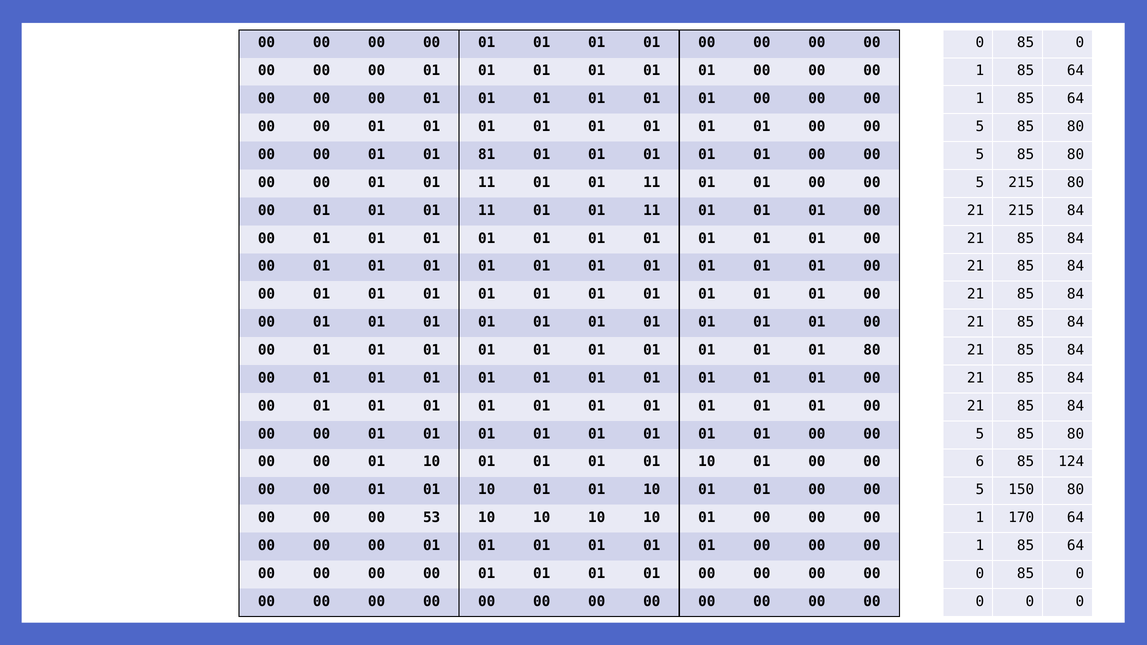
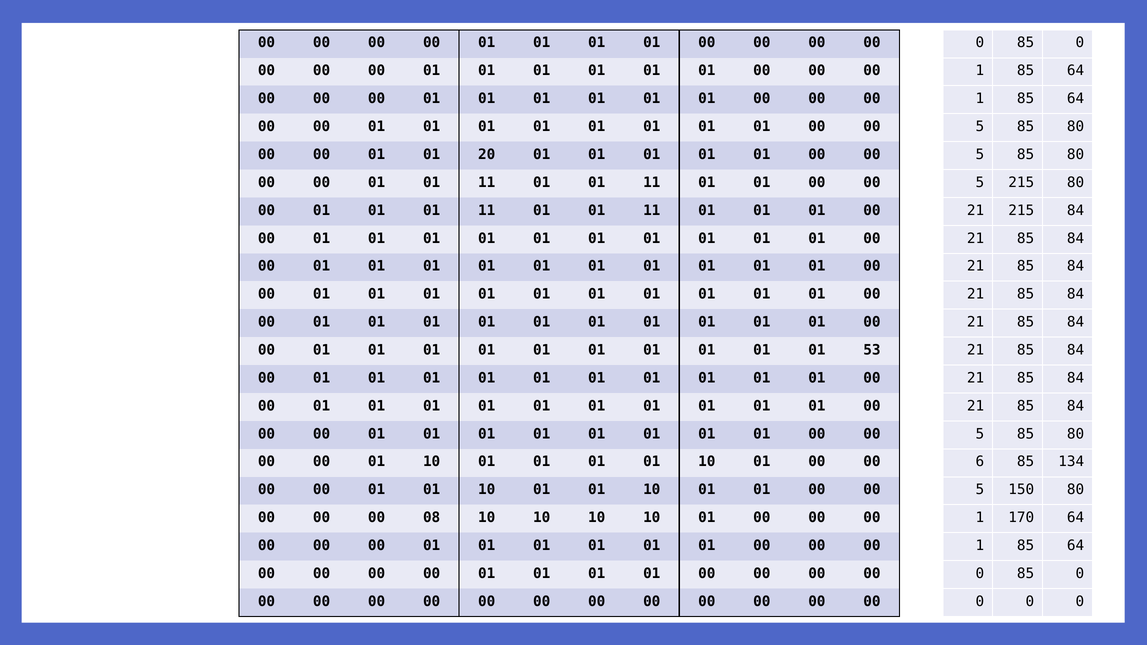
81: 81 -> 20
01 80: 80 -> 53
124: 124 -> 134
53: 53 -> 08
